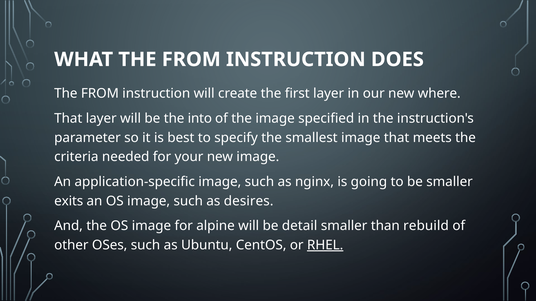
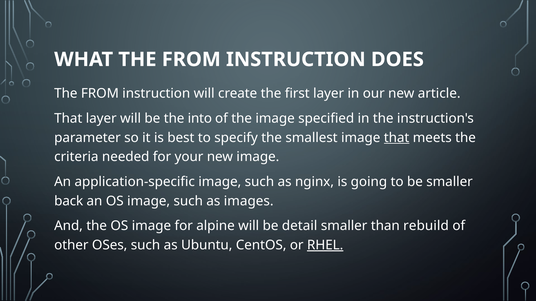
where: where -> article
that at (397, 138) underline: none -> present
exits: exits -> back
desires: desires -> images
